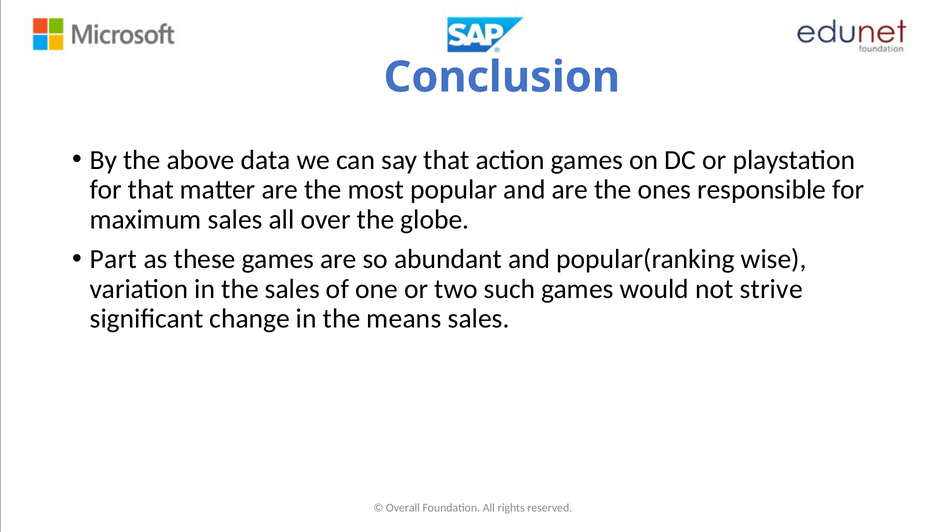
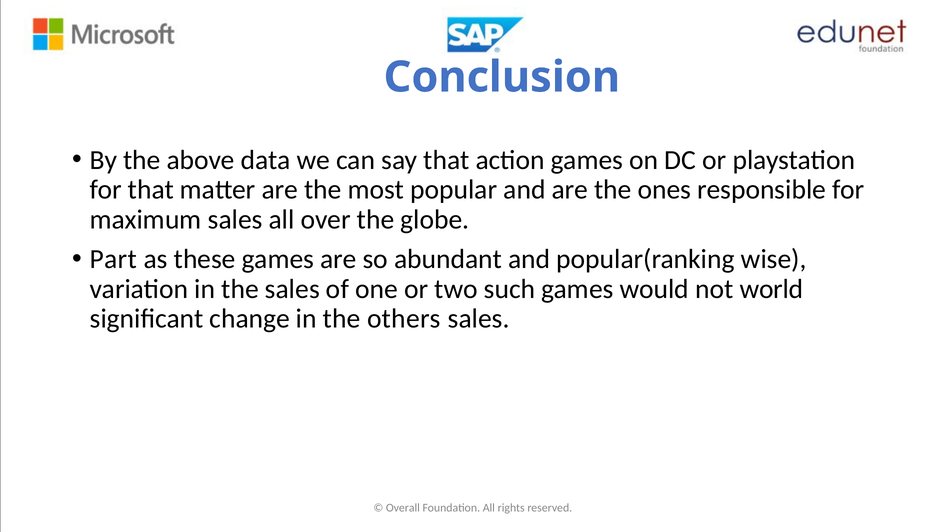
strive: strive -> world
means: means -> others
